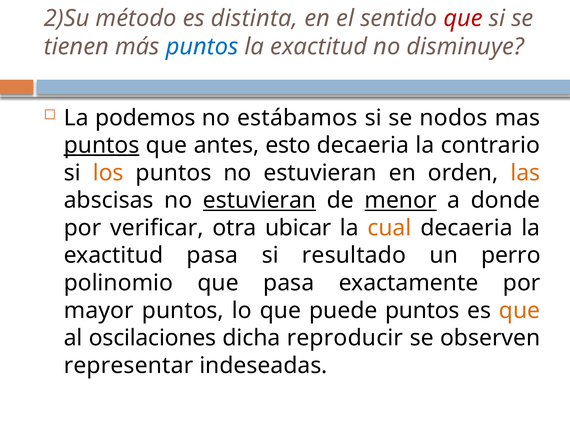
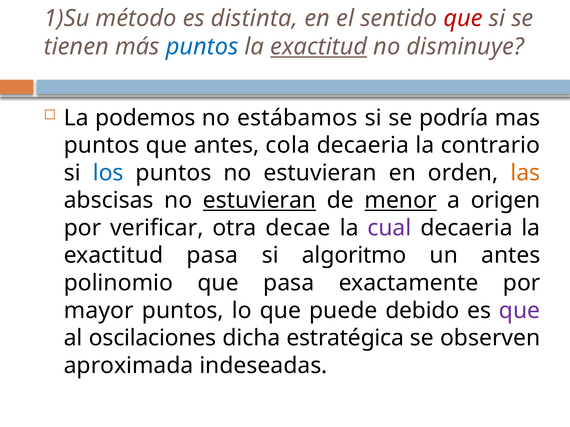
2)Su: 2)Su -> 1)Su
exactitud at (319, 47) underline: none -> present
nodos: nodos -> podría
puntos at (102, 145) underline: present -> none
esto: esto -> cola
los colour: orange -> blue
donde: donde -> origen
ubicar: ubicar -> decae
cual colour: orange -> purple
resultado: resultado -> algoritmo
un perro: perro -> antes
puede puntos: puntos -> debido
que at (520, 311) colour: orange -> purple
reproducir: reproducir -> estratégica
representar: representar -> aproximada
